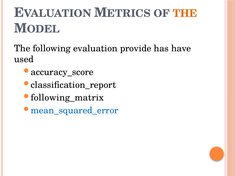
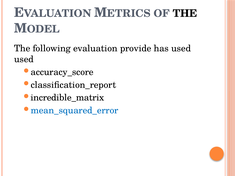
THE at (185, 14) colour: orange -> black
has have: have -> used
following_matrix: following_matrix -> incredible_matrix
